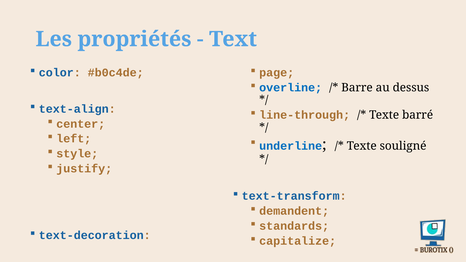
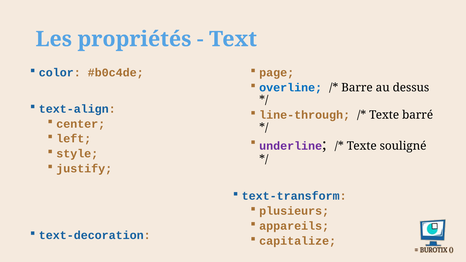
underline colour: blue -> purple
demandent: demandent -> plusieurs
standards: standards -> appareils
